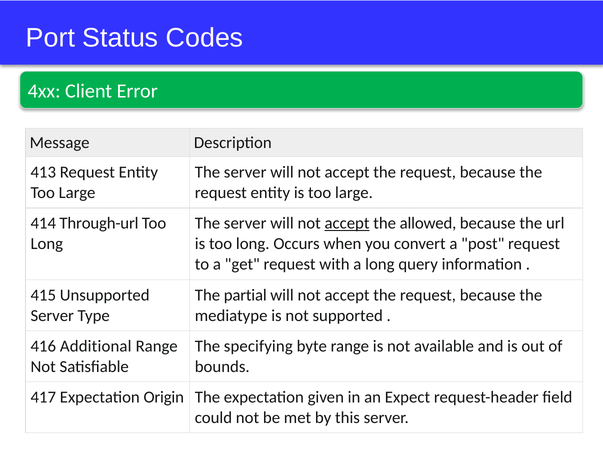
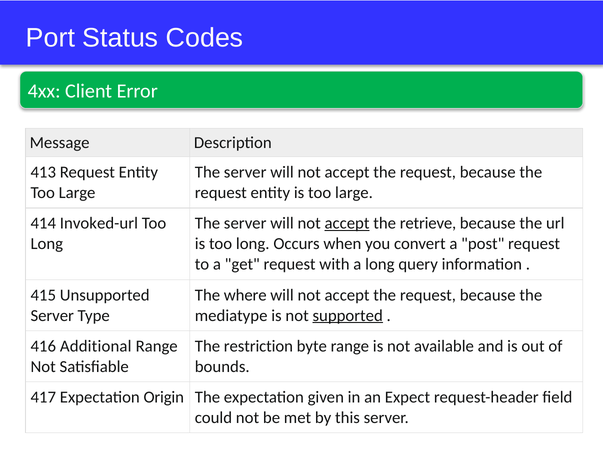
Through-url: Through-url -> Invoked-url
allowed: allowed -> retrieve
partial: partial -> where
supported underline: none -> present
specifying: specifying -> restriction
